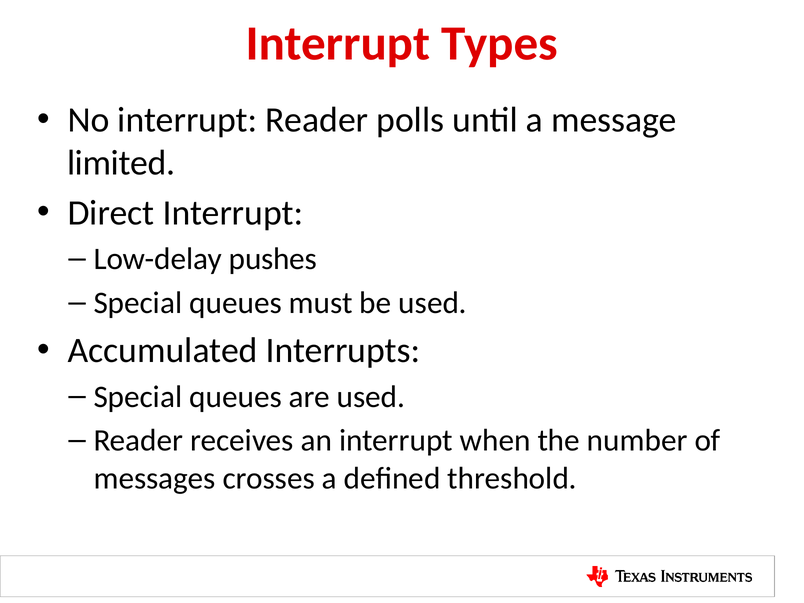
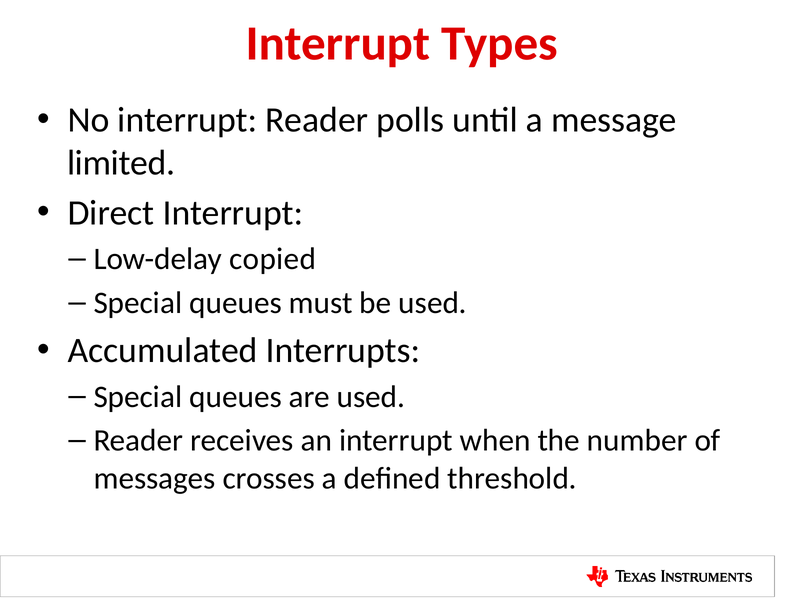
pushes: pushes -> copied
